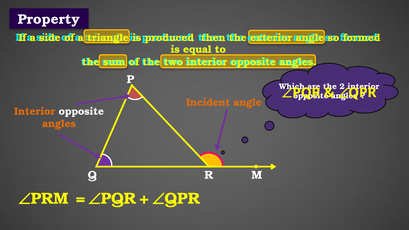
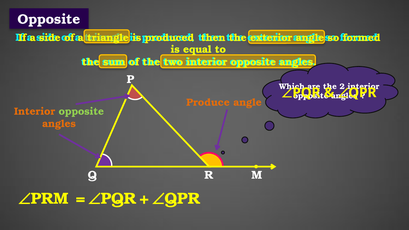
Property at (49, 19): Property -> Opposite
Incident: Incident -> Produce
opposite at (81, 112) colour: white -> light green
